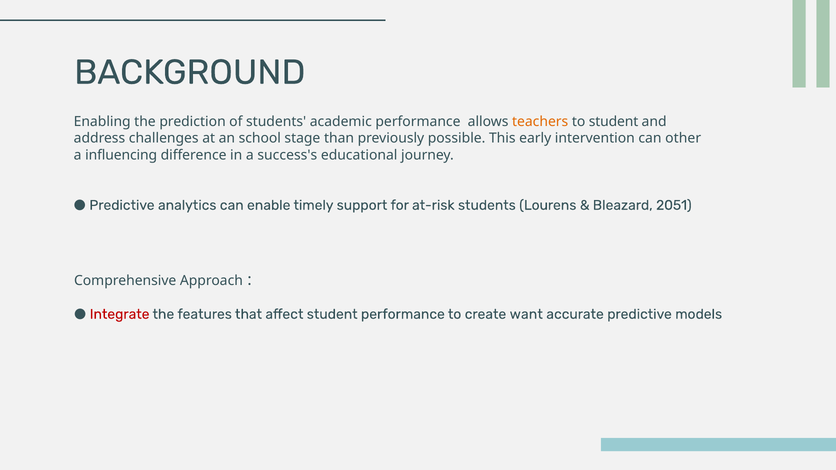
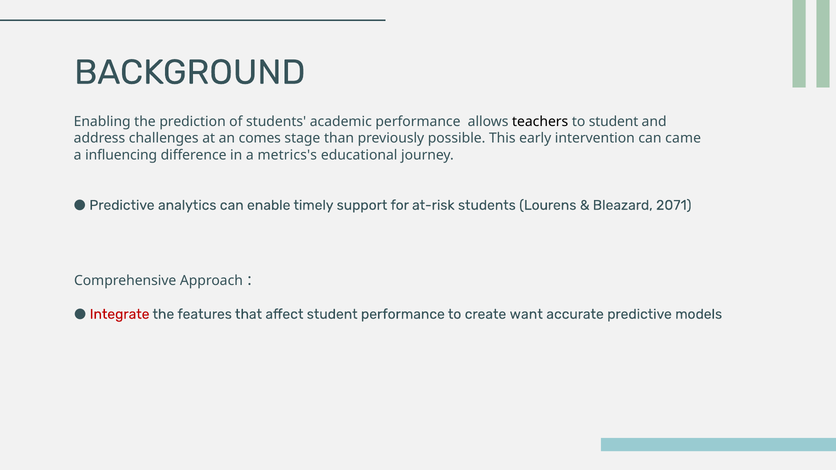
teachers colour: orange -> black
school: school -> comes
other: other -> came
success's: success's -> metrics's
2051: 2051 -> 2071
